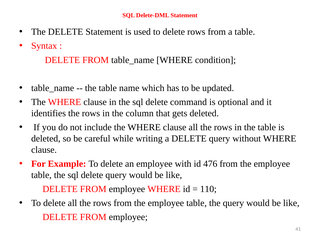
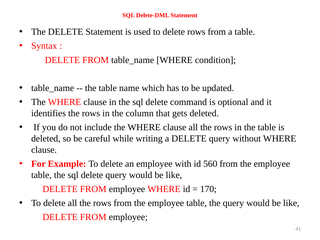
476: 476 -> 560
110: 110 -> 170
